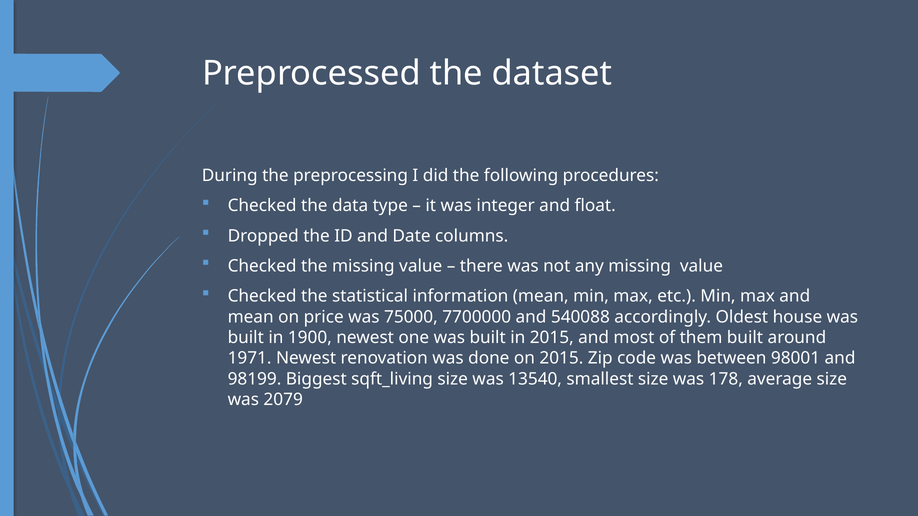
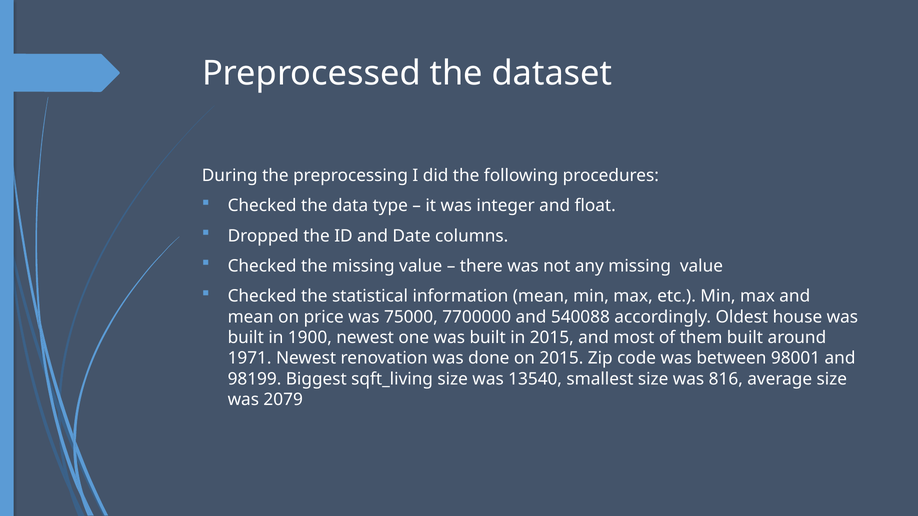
178: 178 -> 816
